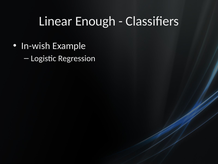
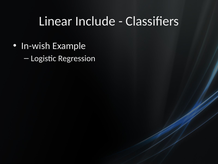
Enough: Enough -> Include
